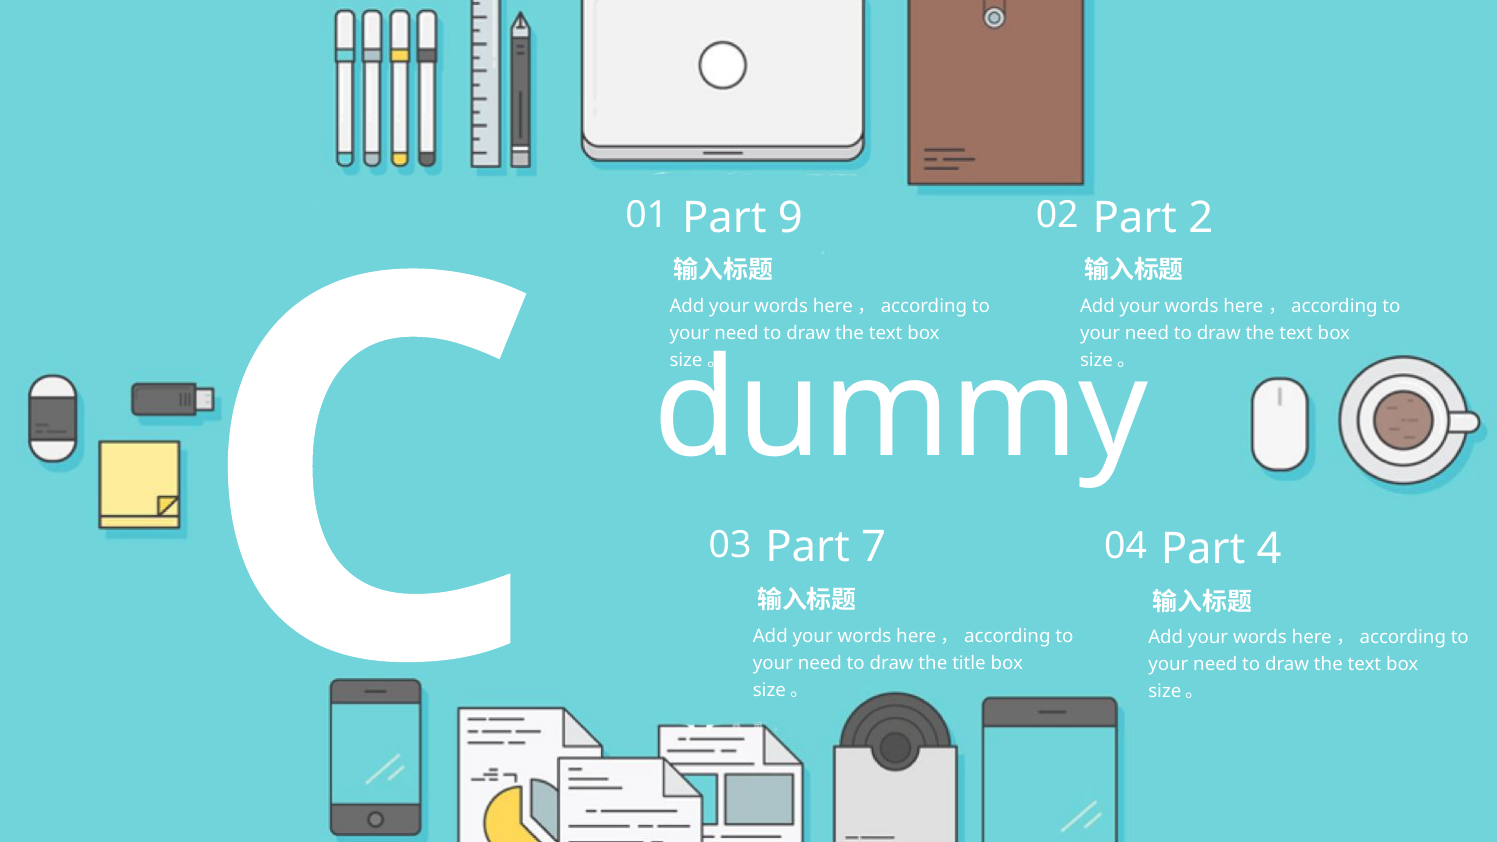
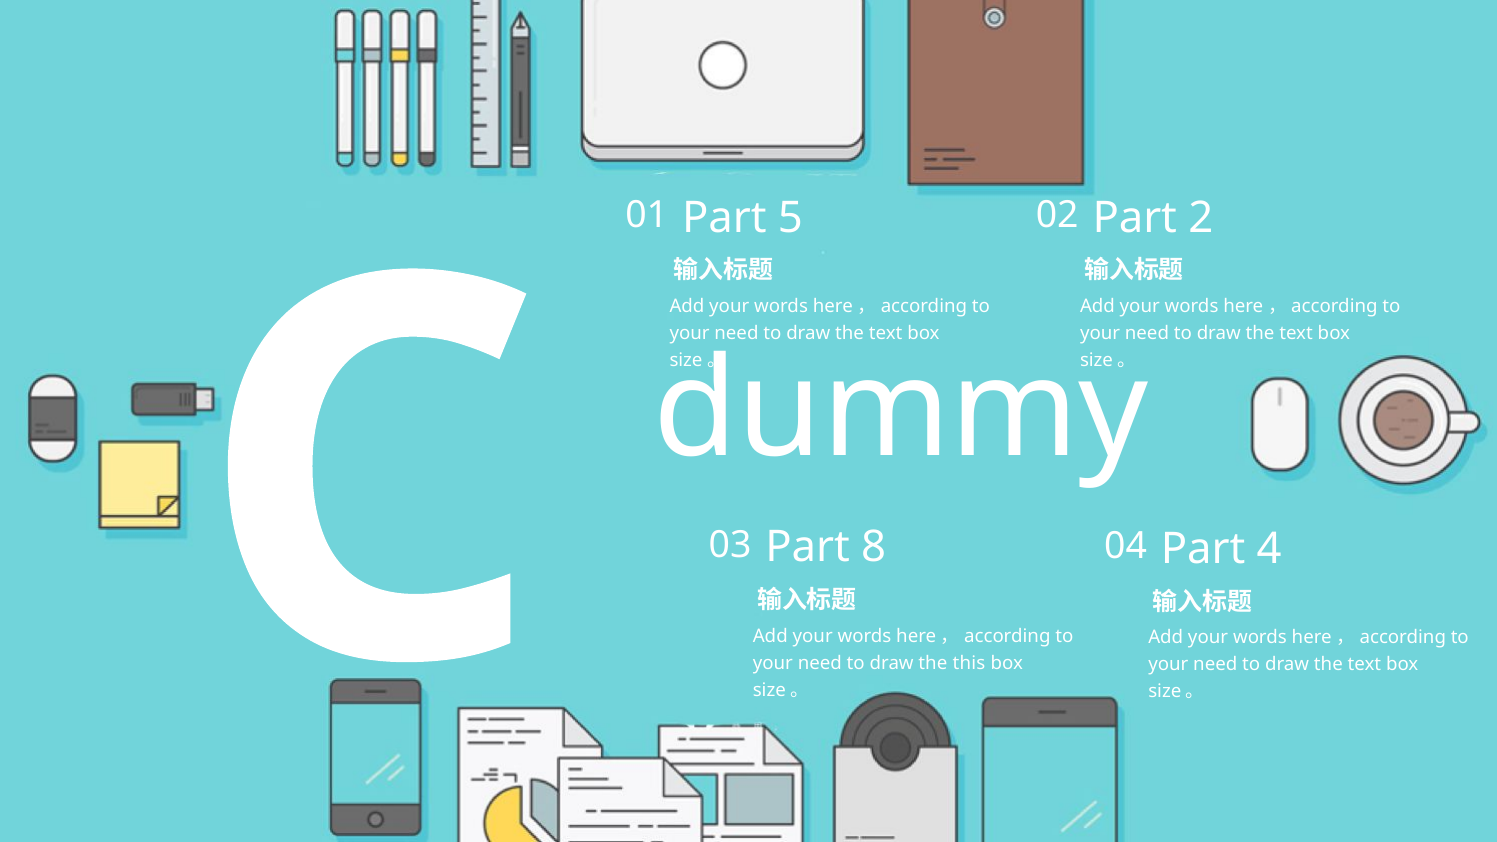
9: 9 -> 5
7: 7 -> 8
title: title -> this
